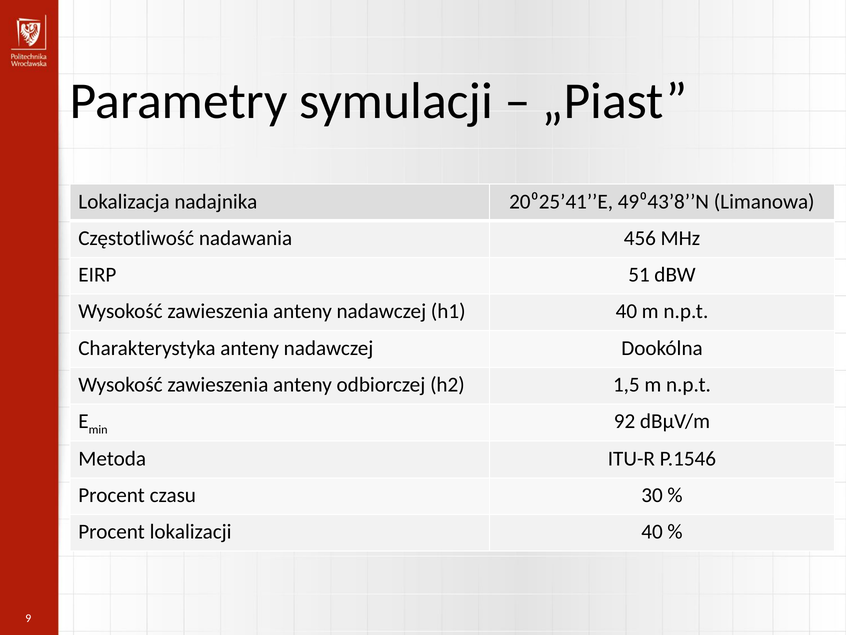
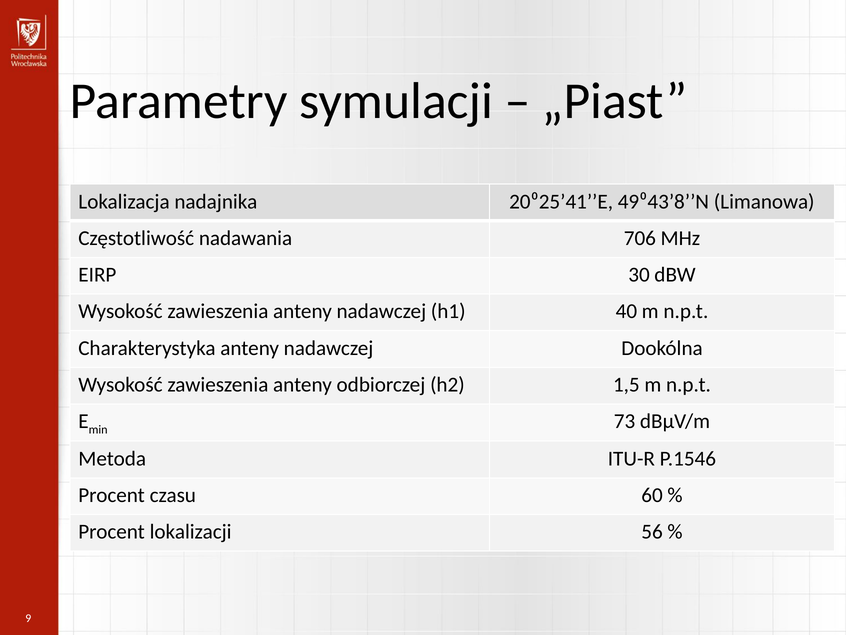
456: 456 -> 706
51: 51 -> 30
92: 92 -> 73
30: 30 -> 60
lokalizacji 40: 40 -> 56
